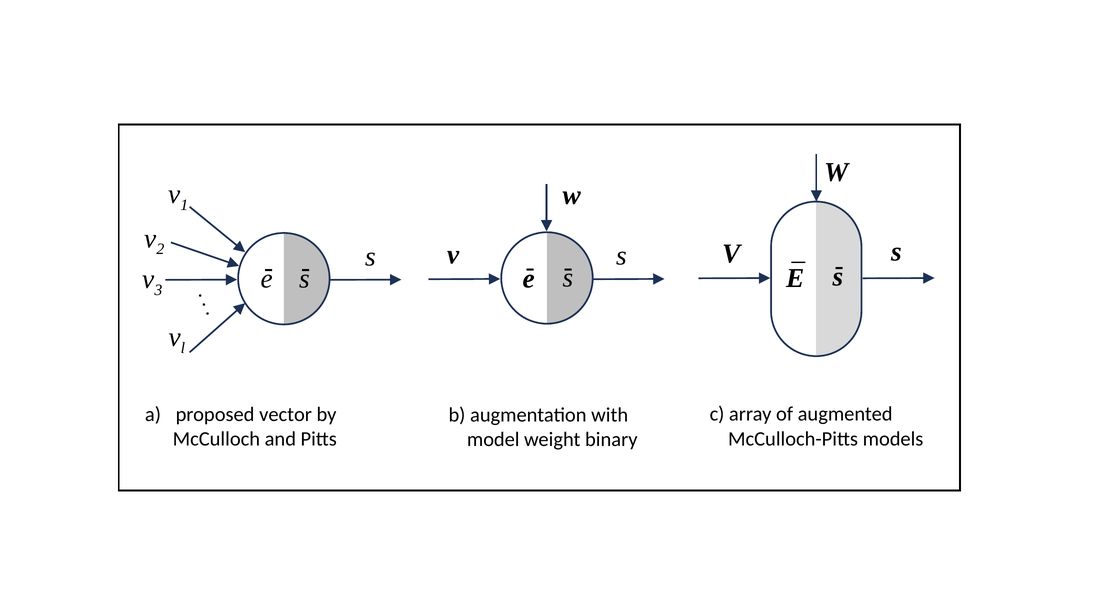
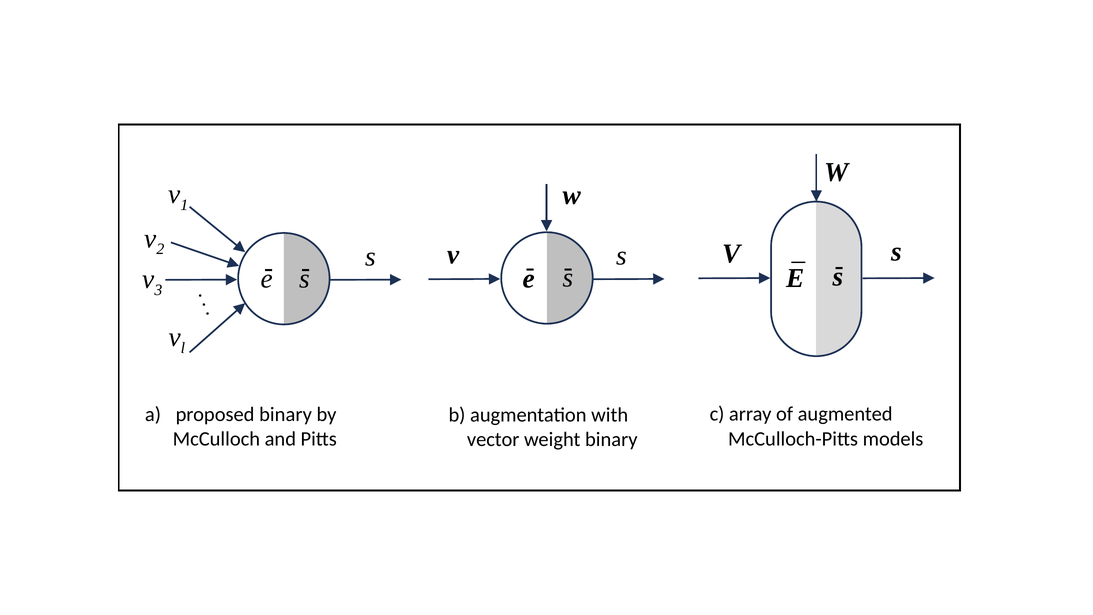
proposed vector: vector -> binary
model: model -> vector
